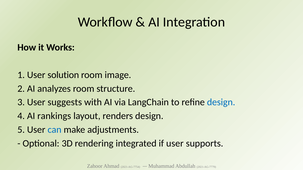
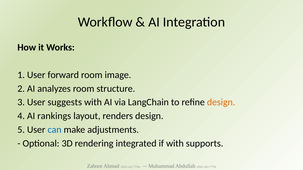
solution: solution -> forward
design at (221, 103) colour: blue -> orange
if user: user -> with
